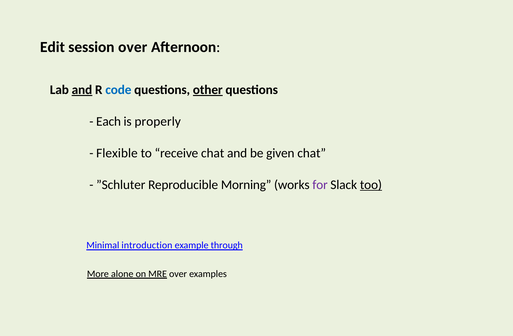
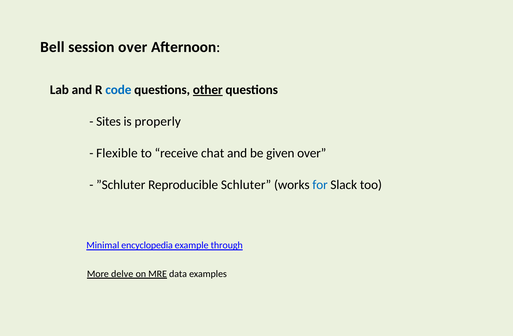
Edit: Edit -> Bell
and at (82, 90) underline: present -> none
Each: Each -> Sites
given chat: chat -> over
Morning: Morning -> Schluter
for colour: purple -> blue
too underline: present -> none
introduction: introduction -> encyclopedia
alone: alone -> delve
MRE over: over -> data
